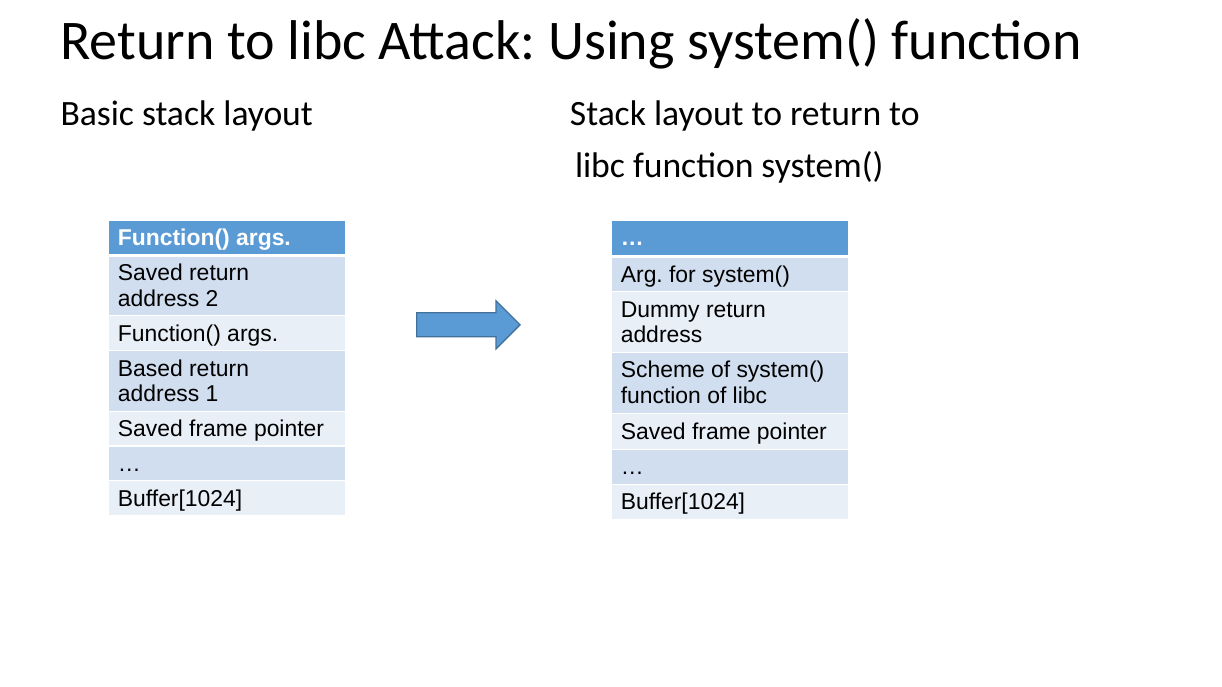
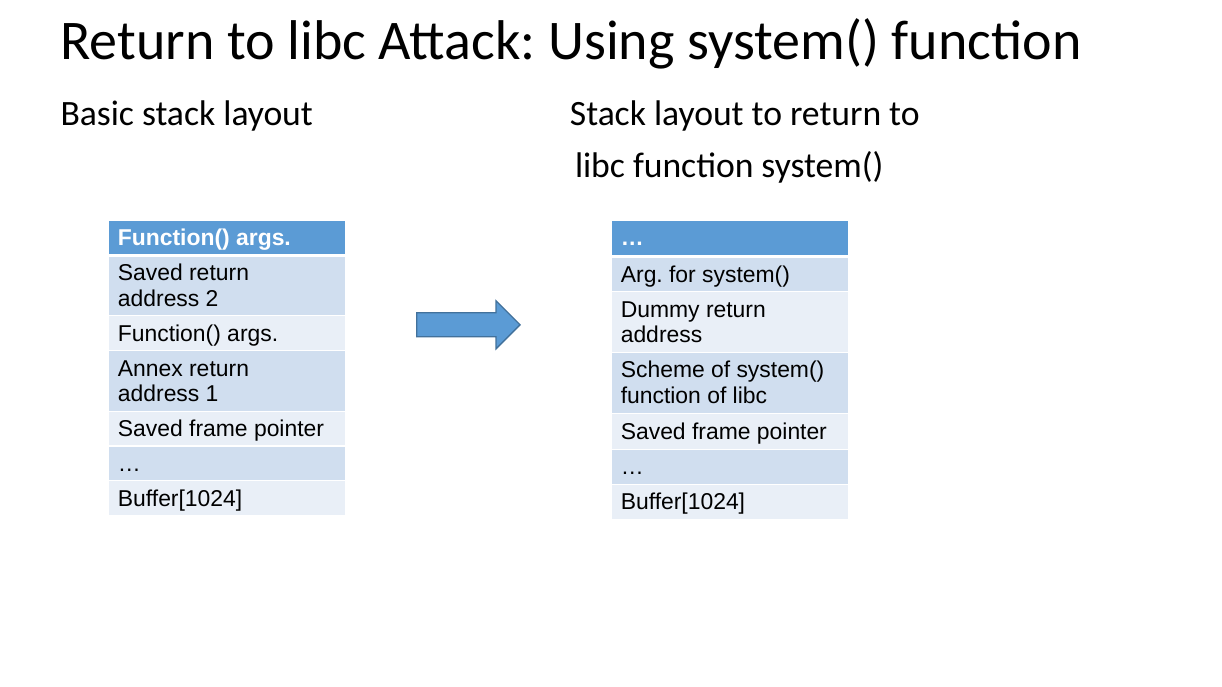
Based: Based -> Annex
